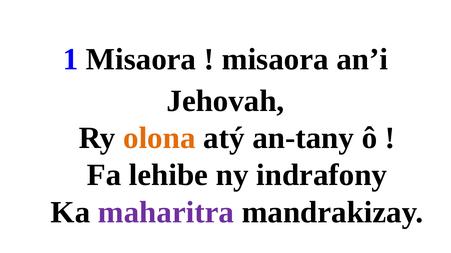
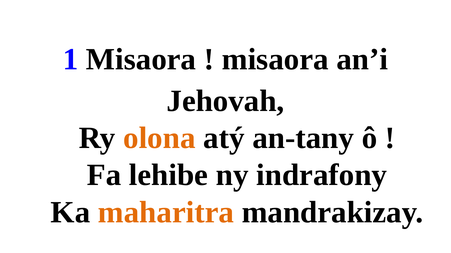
maharitra colour: purple -> orange
